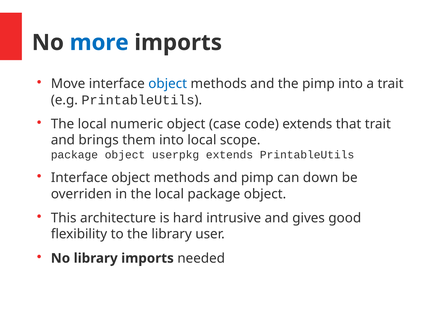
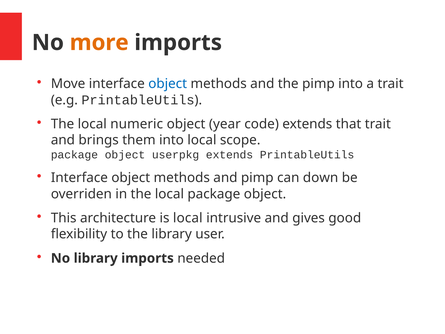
more colour: blue -> orange
case: case -> year
is hard: hard -> local
